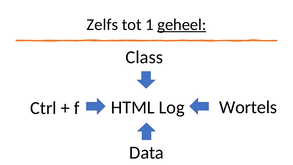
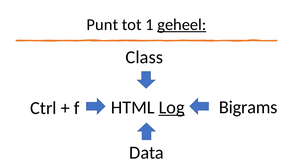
Zelfs: Zelfs -> Punt
Log underline: none -> present
Wortels: Wortels -> Bigrams
